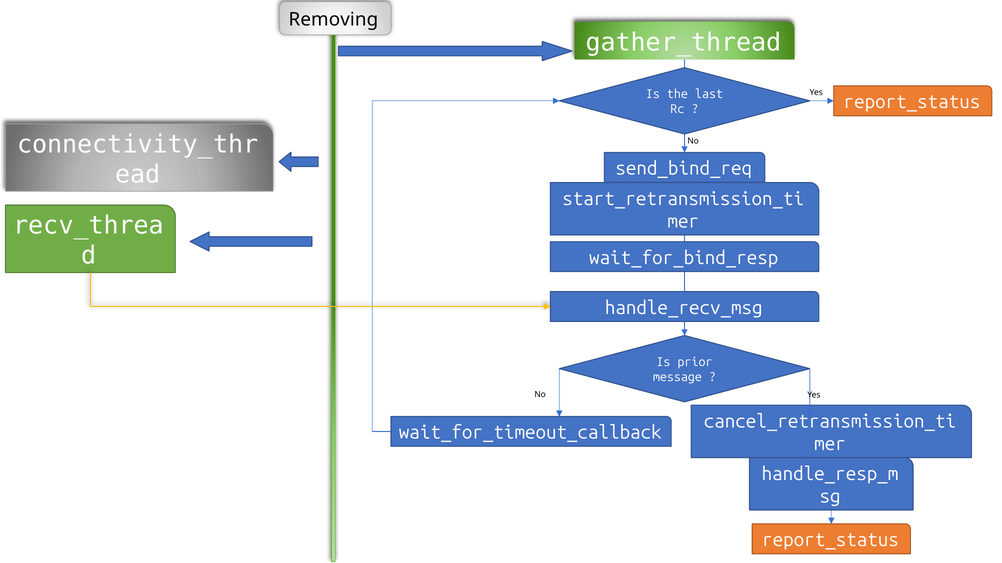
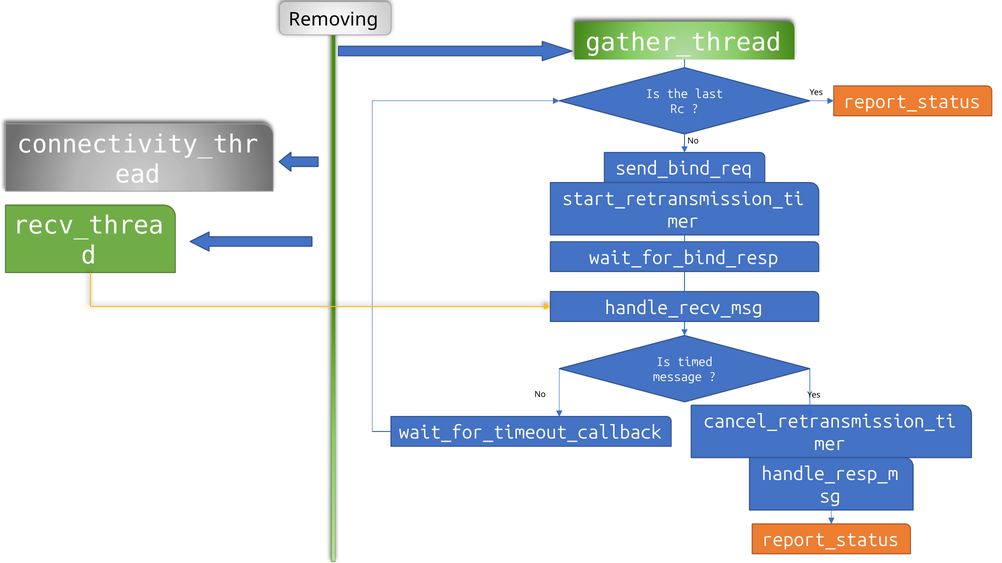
prior: prior -> timed
